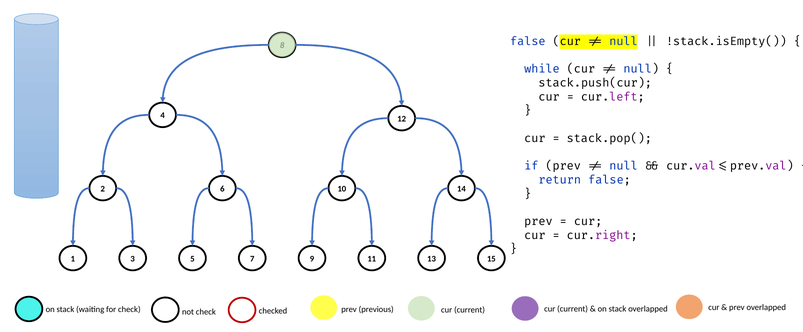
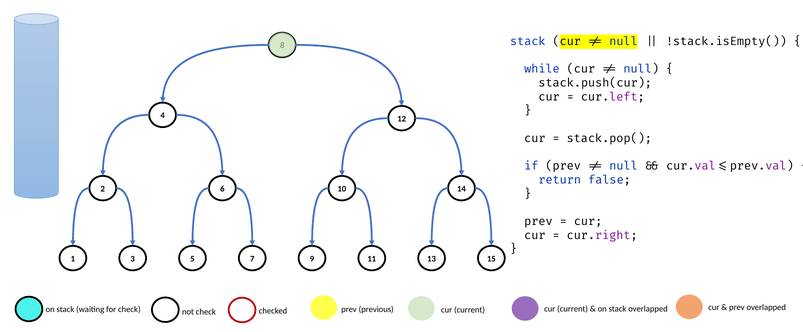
false at (528, 41): false -> stack
